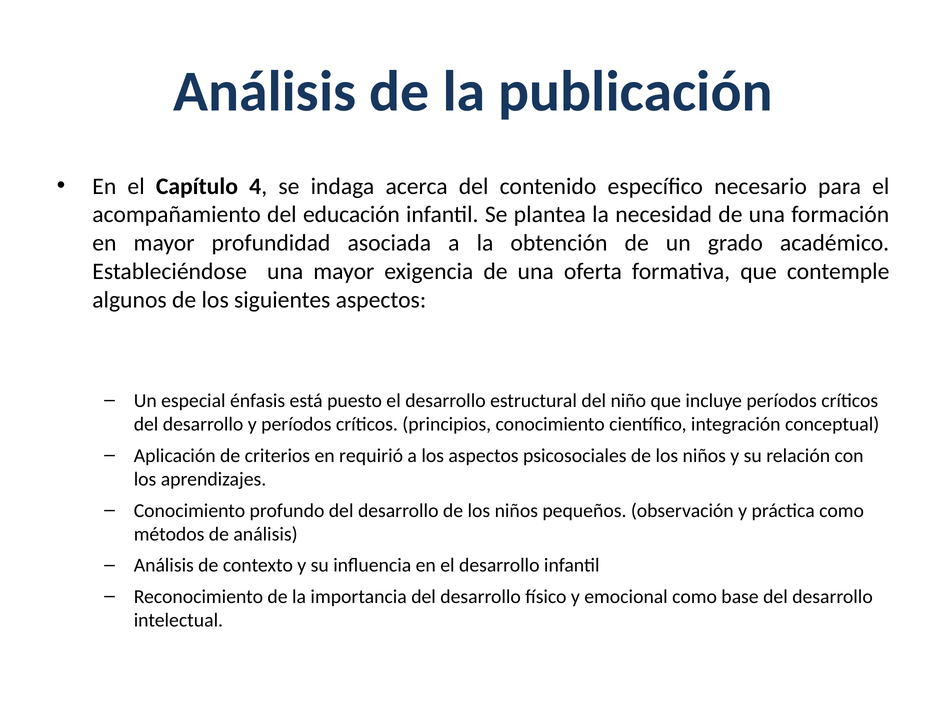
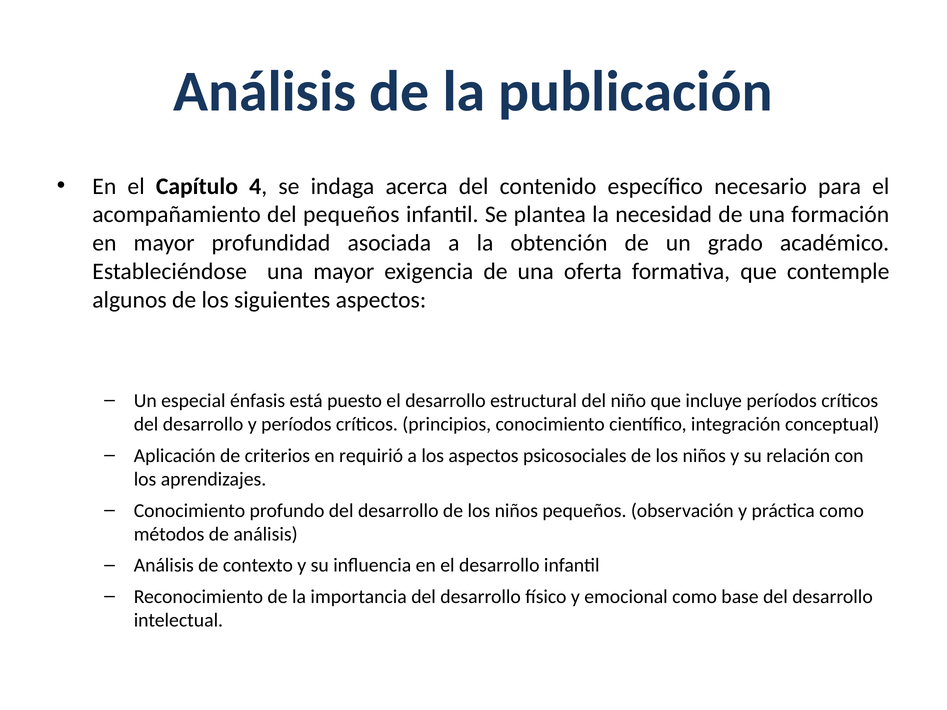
del educación: educación -> pequeños
